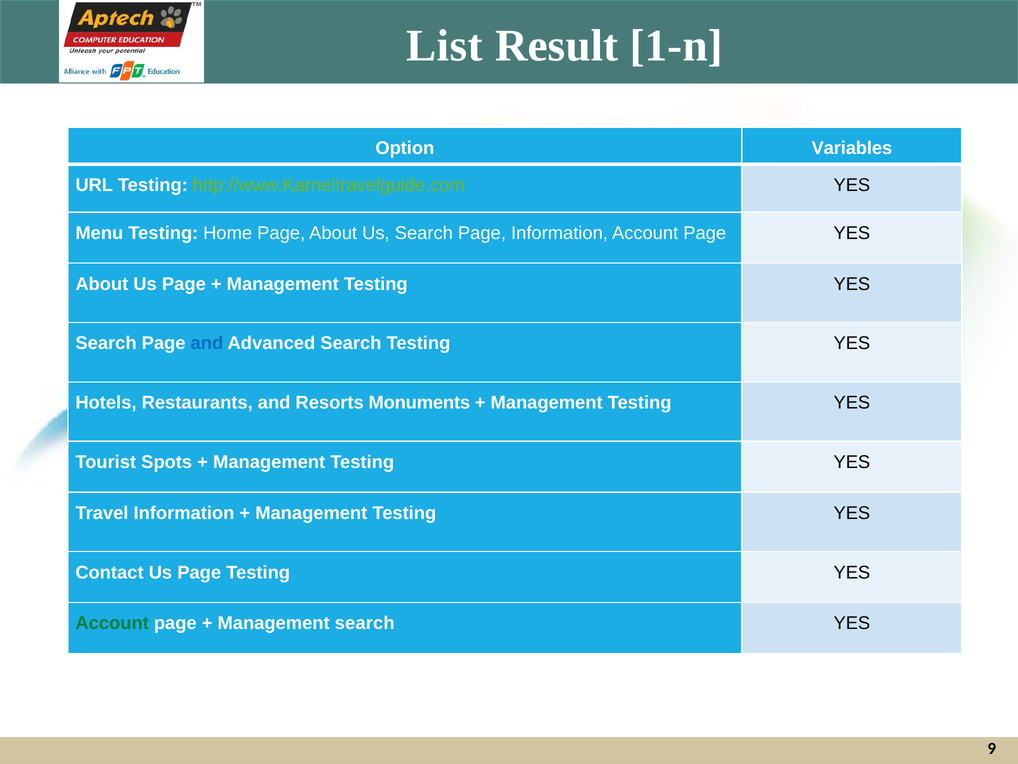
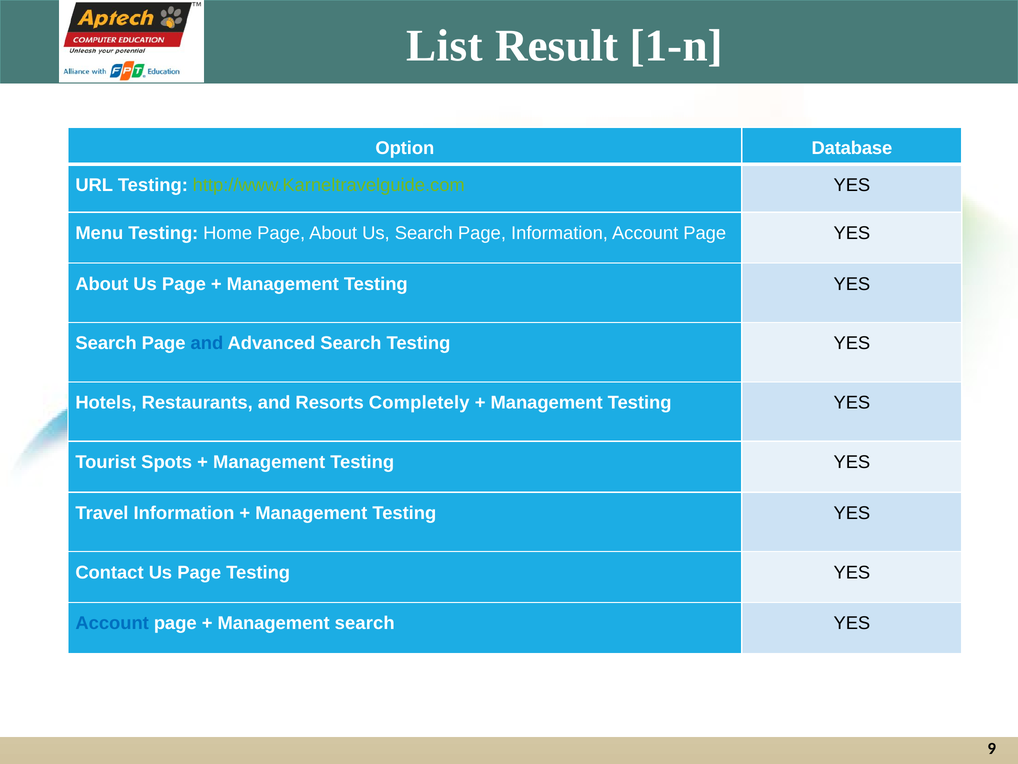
Variables: Variables -> Database
Monuments: Monuments -> Completely
Account at (112, 623) colour: green -> blue
